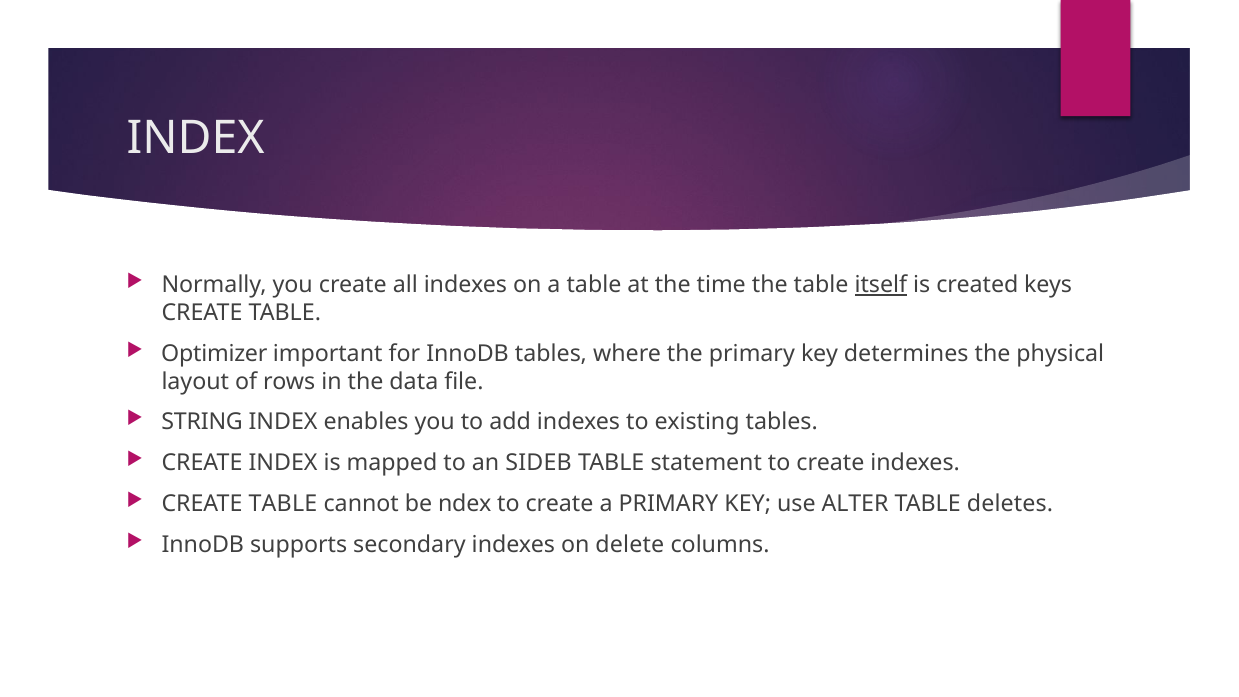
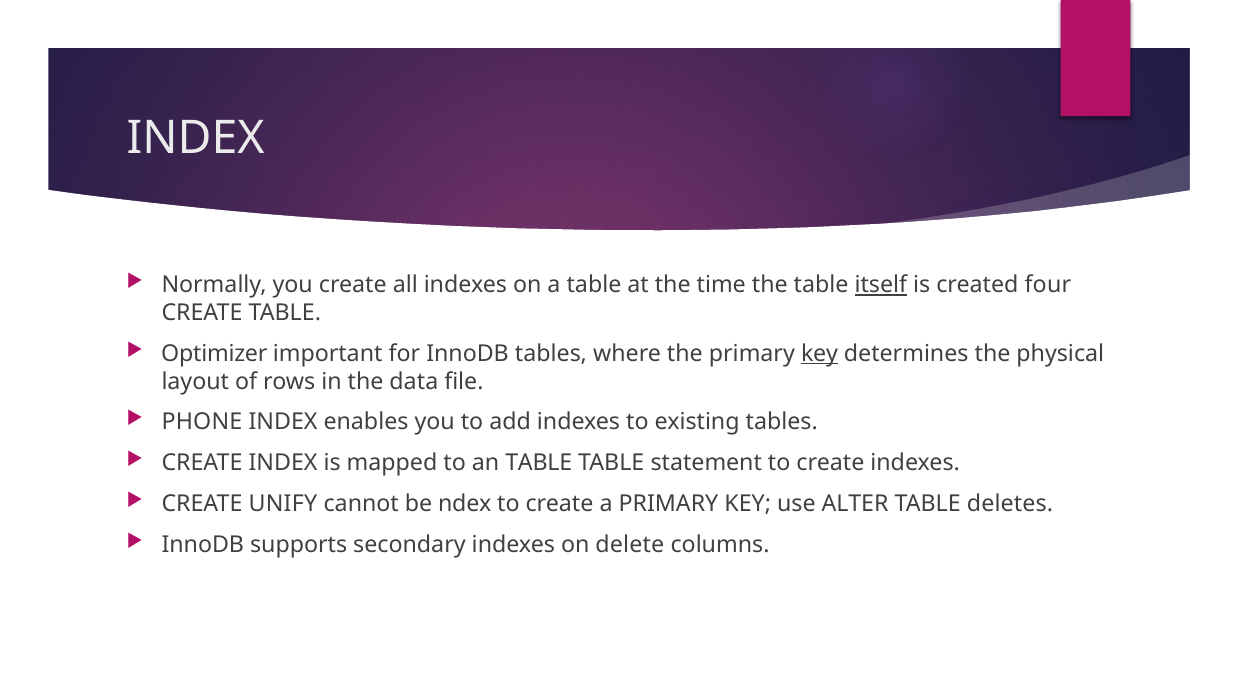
keys: keys -> four
key at (820, 353) underline: none -> present
STRING: STRING -> PHONE
an SIDEB: SIDEB -> TABLE
TABLE at (283, 504): TABLE -> UNIFY
